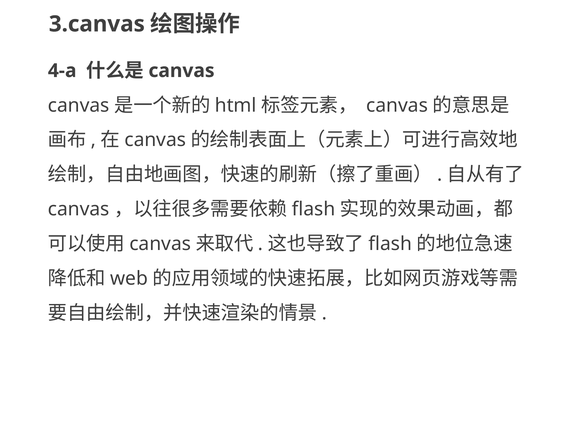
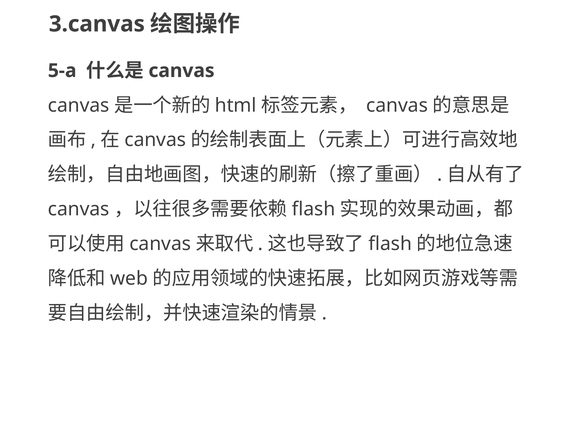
4-a: 4-a -> 5-a
